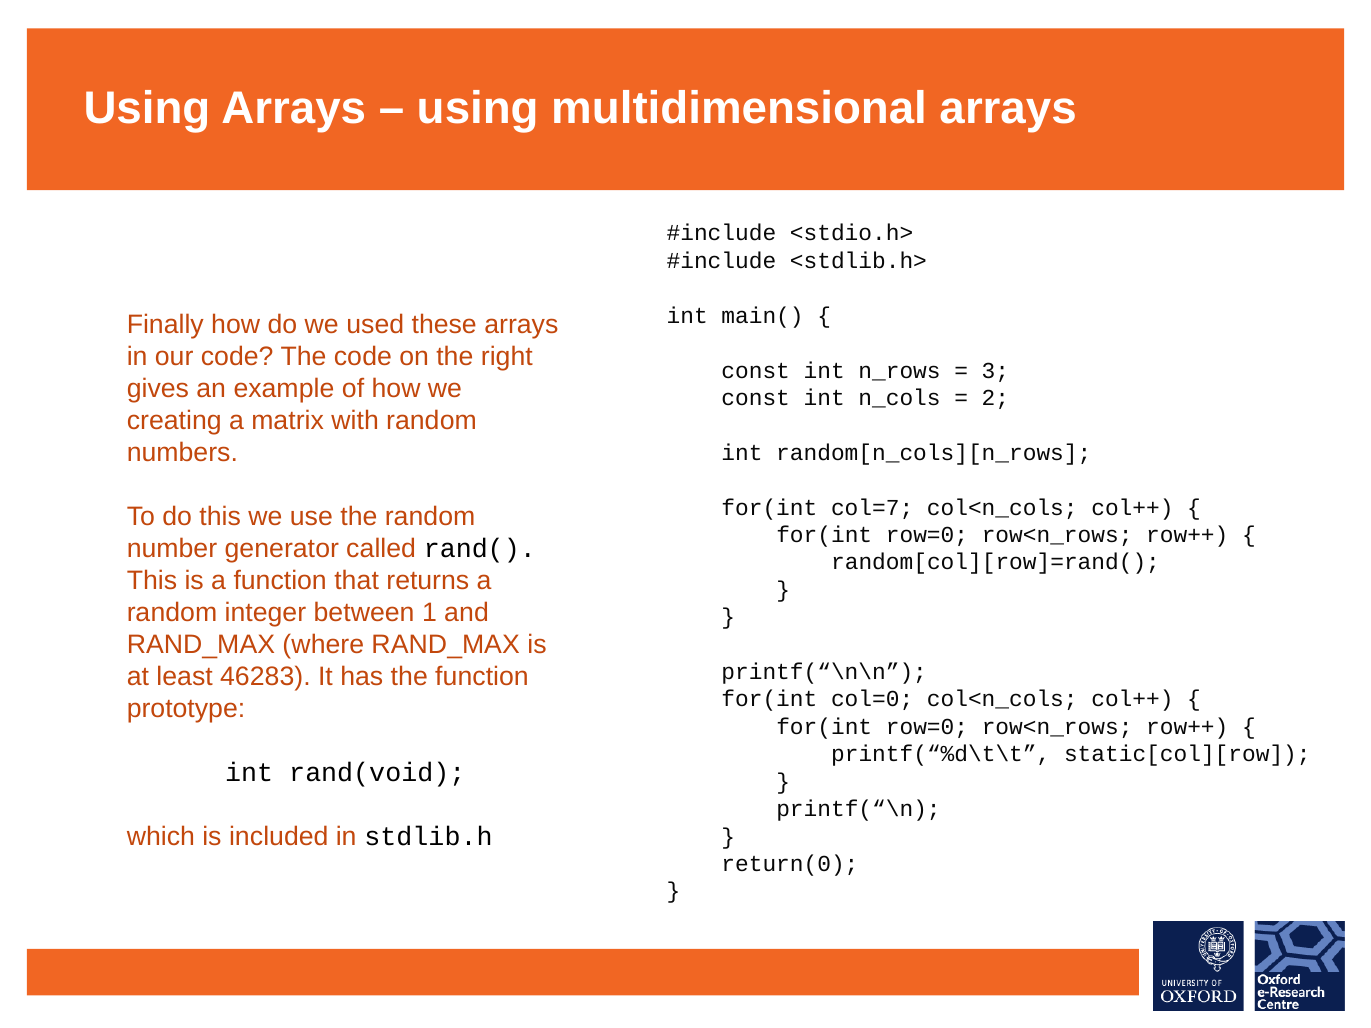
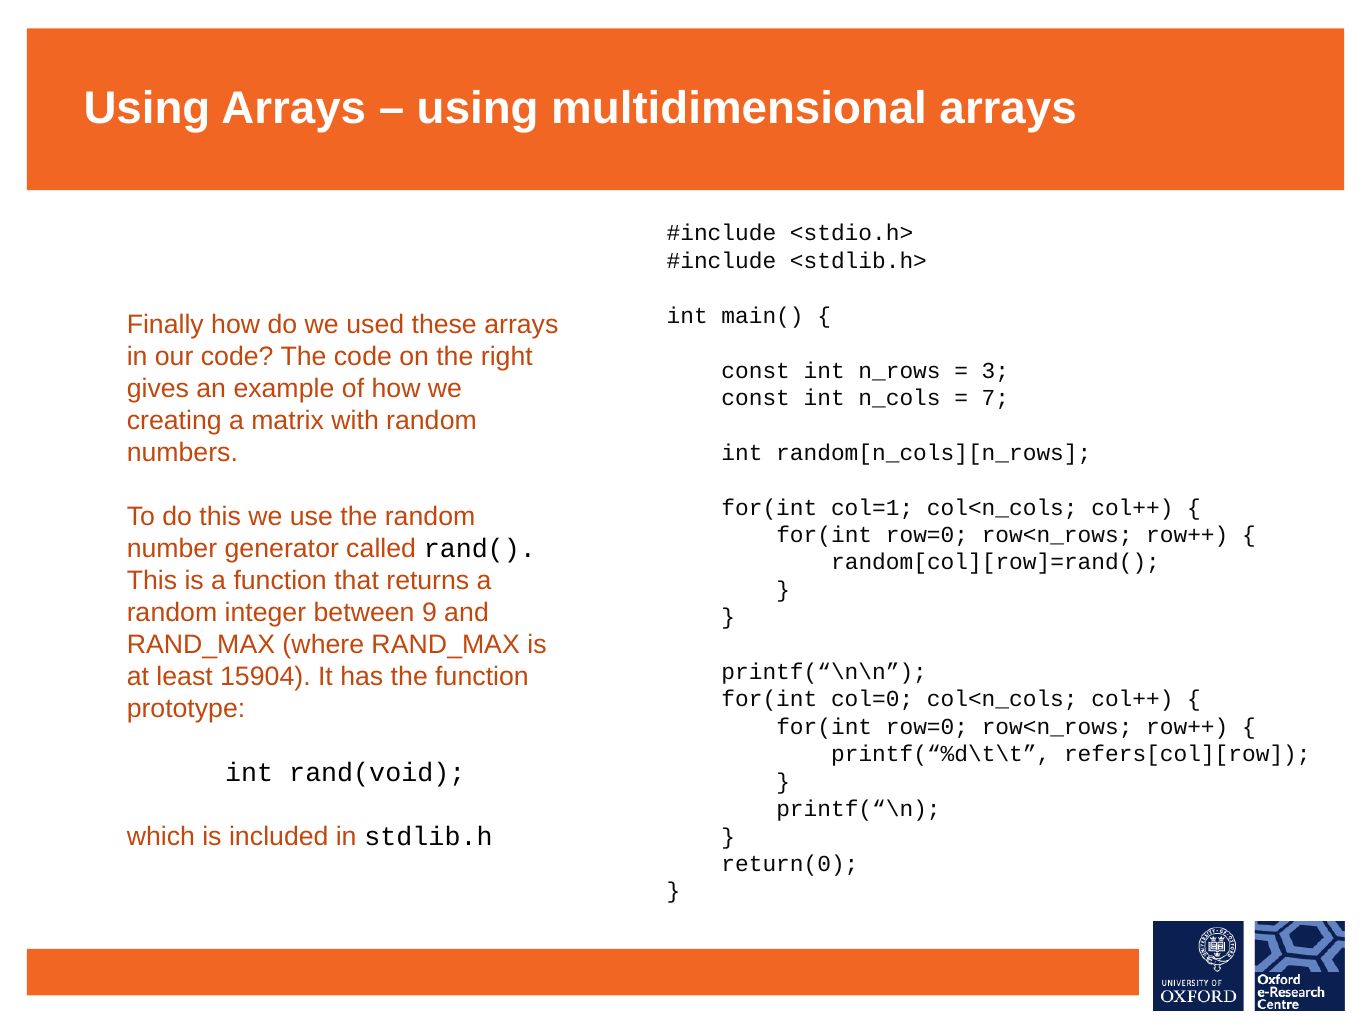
2: 2 -> 7
col=7: col=7 -> col=1
1: 1 -> 9
46283: 46283 -> 15904
static[col][row: static[col][row -> refers[col][row
